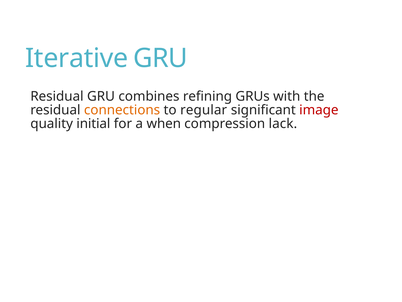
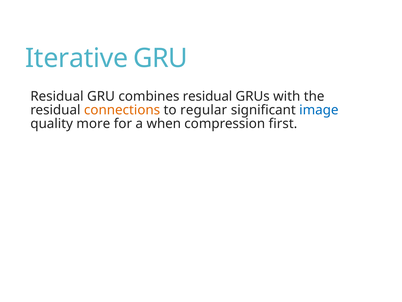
combines refining: refining -> residual
image colour: red -> blue
initial: initial -> more
lack: lack -> first
